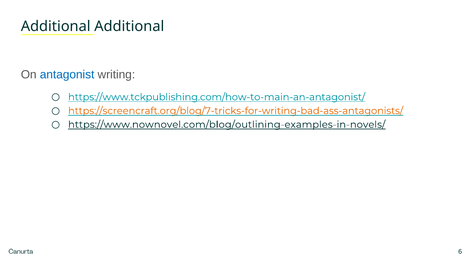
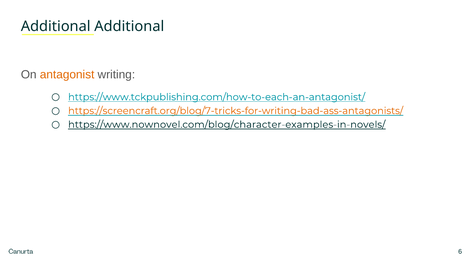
antagonist colour: blue -> orange
https://www.tckpublishing.com/how-to-main-an-antagonist/: https://www.tckpublishing.com/how-to-main-an-antagonist/ -> https://www.tckpublishing.com/how-to-each-an-antagonist/
https://www.nownovel.com/blog/outlining-examples-in-novels/: https://www.nownovel.com/blog/outlining-examples-in-novels/ -> https://www.nownovel.com/blog/character-examples-in-novels/
